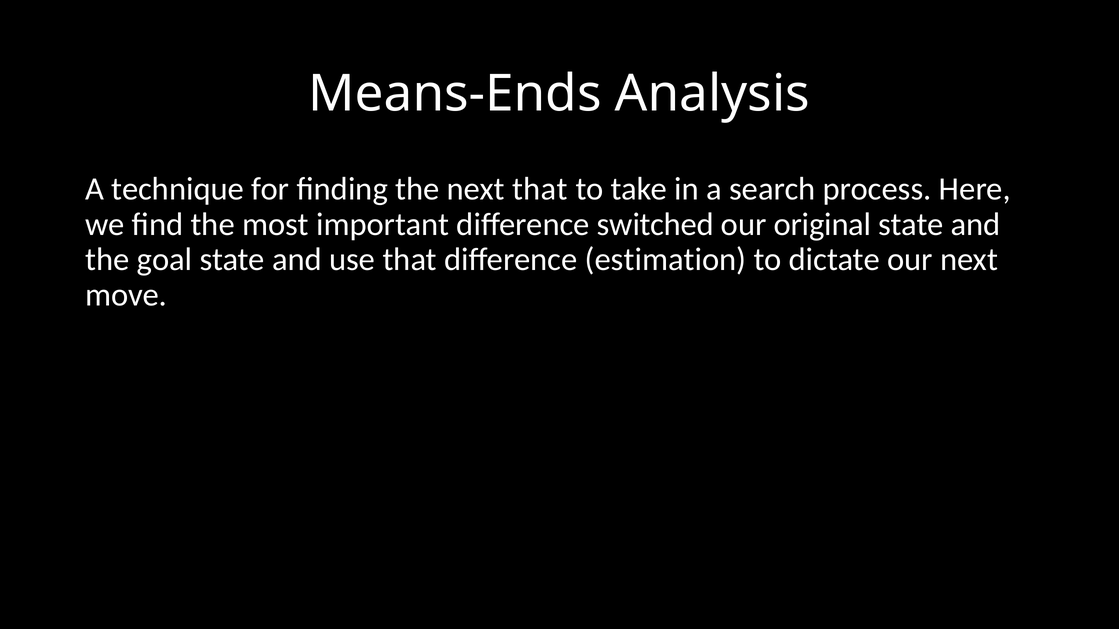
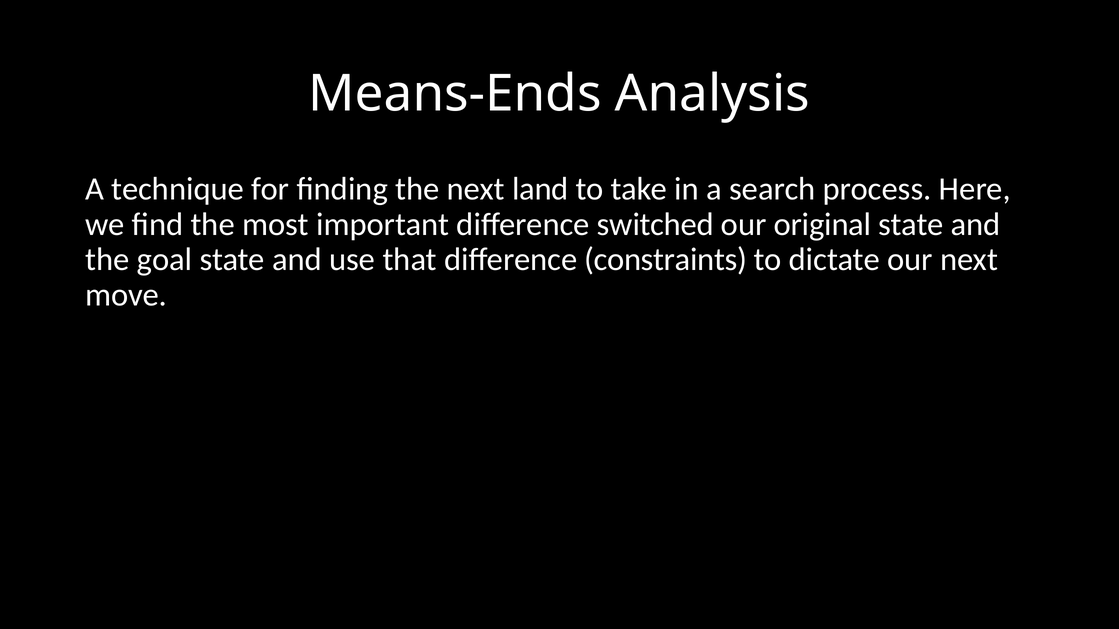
next that: that -> land
estimation: estimation -> constraints
